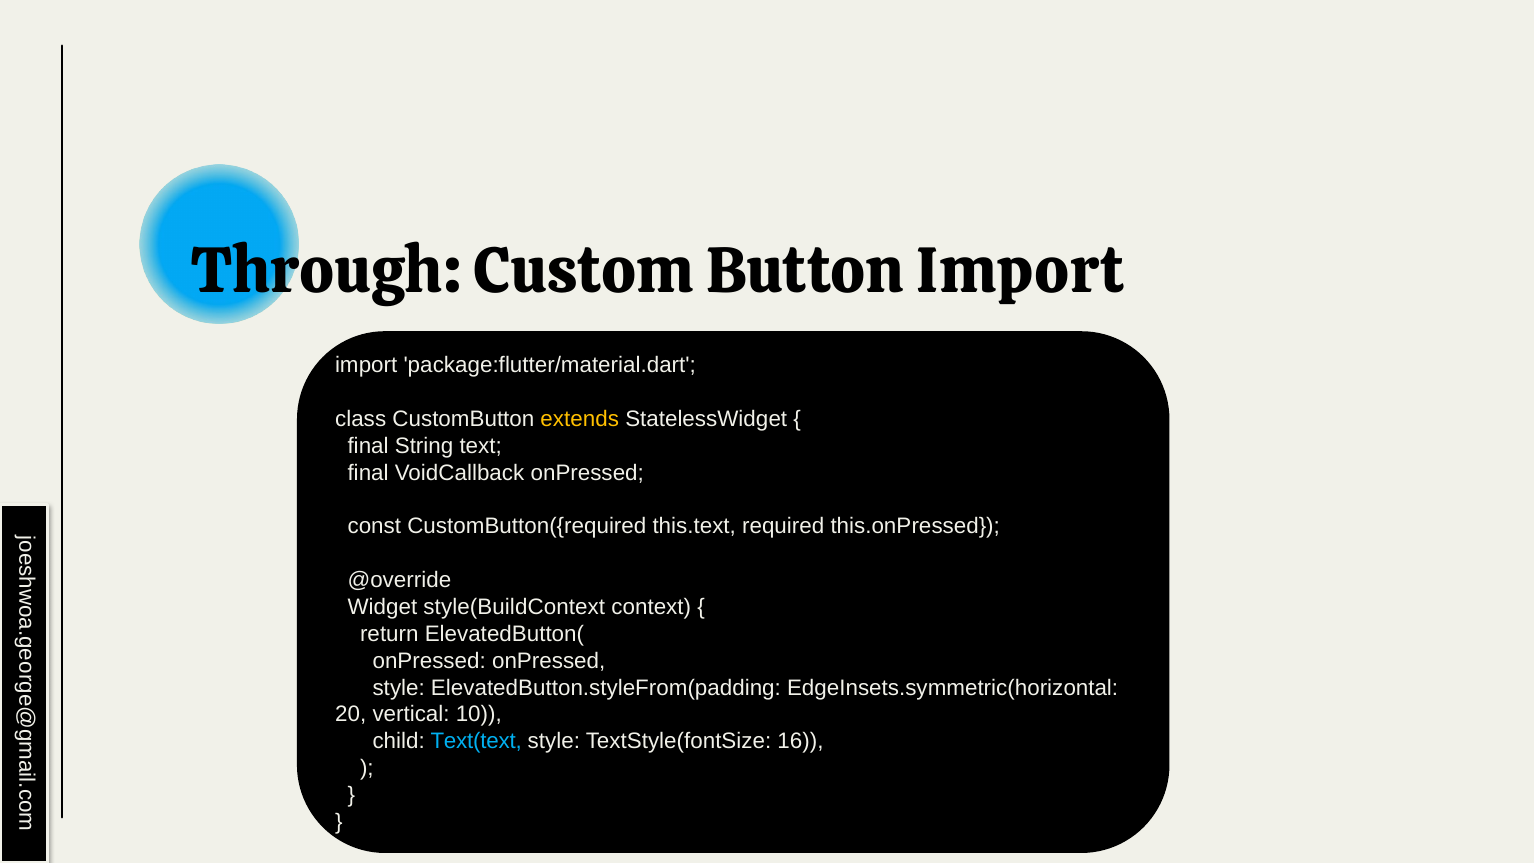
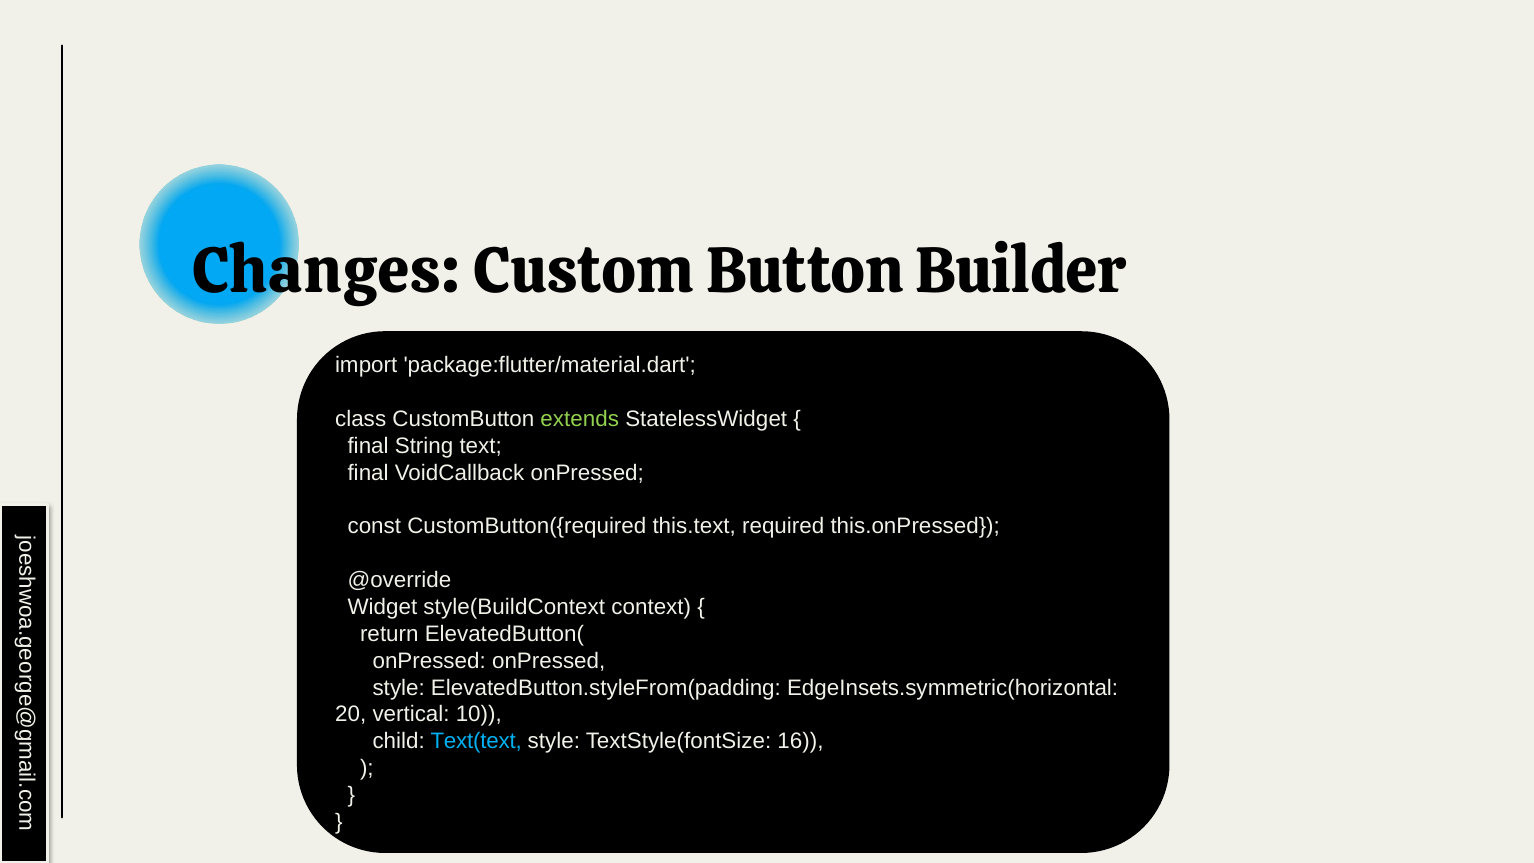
Through: Through -> Changes
Button Import: Import -> Builder
extends colour: yellow -> light green
